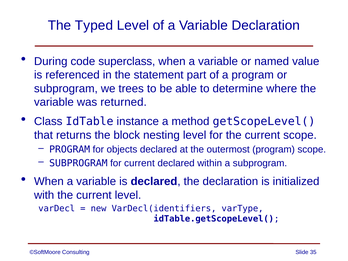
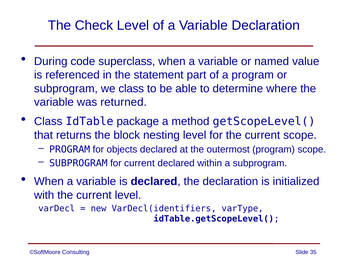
Typed: Typed -> Check
we trees: trees -> class
instance: instance -> package
